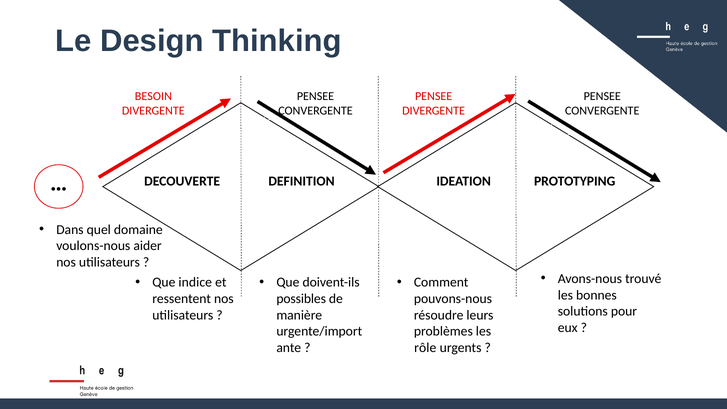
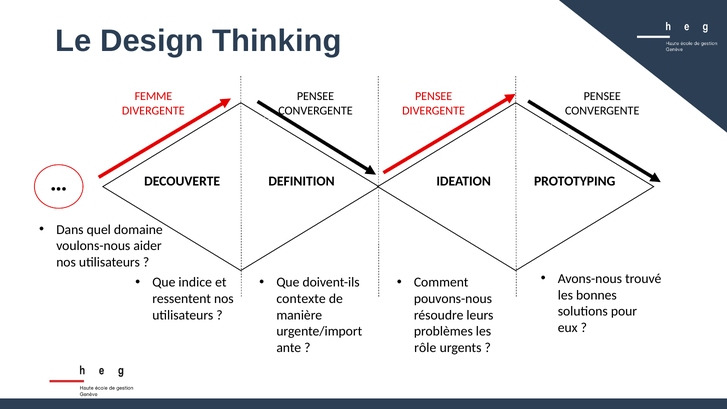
BESOIN: BESOIN -> FEMME
possibles: possibles -> contexte
